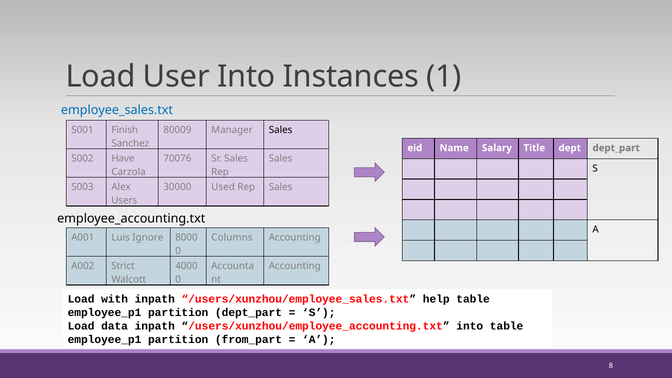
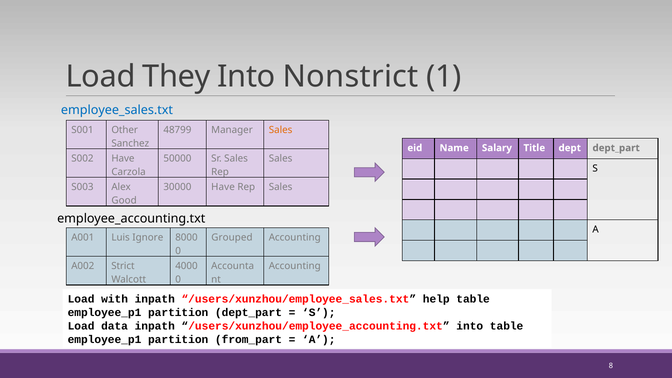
User: User -> They
Instances: Instances -> Nonstrict
Finish: Finish -> Other
80009: 80009 -> 48799
Sales at (281, 130) colour: black -> orange
70076: 70076 -> 50000
30000 Used: Used -> Have
Users: Users -> Good
Columns: Columns -> Grouped
